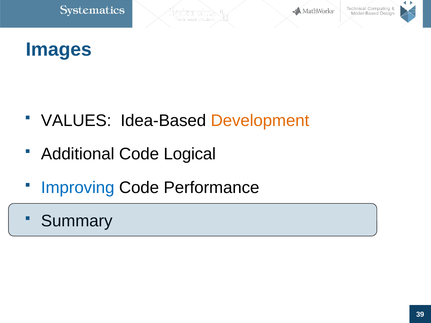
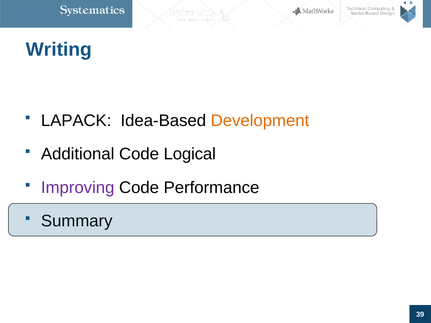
Images: Images -> Writing
VALUES: VALUES -> LAPACK
Improving colour: blue -> purple
